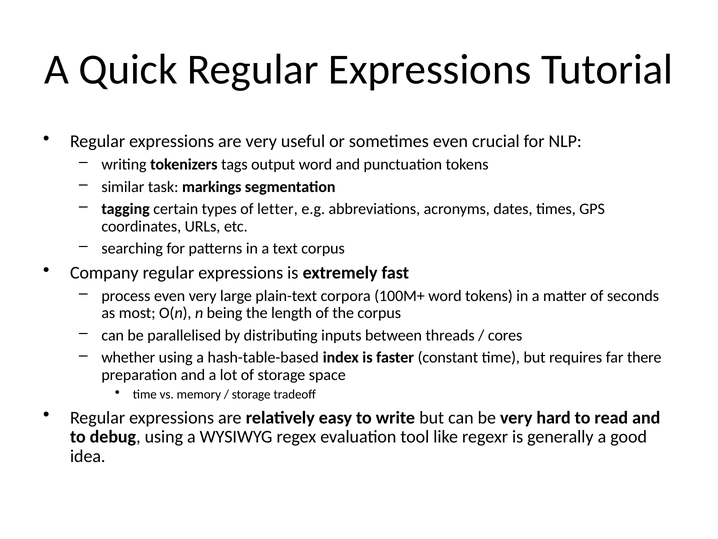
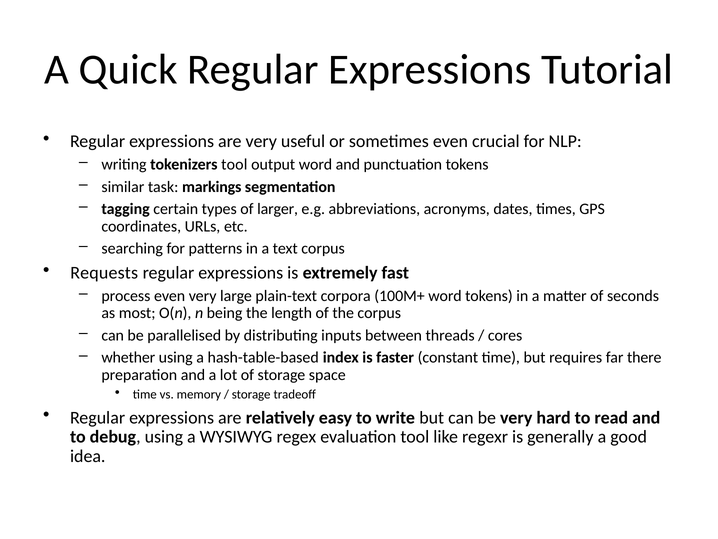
tokenizers tags: tags -> tool
letter: letter -> larger
Company: Company -> Requests
